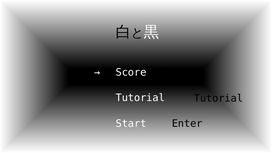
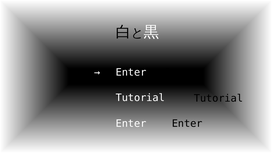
Score at (131, 72): Score -> Enter
Start at (131, 124): Start -> Enter
